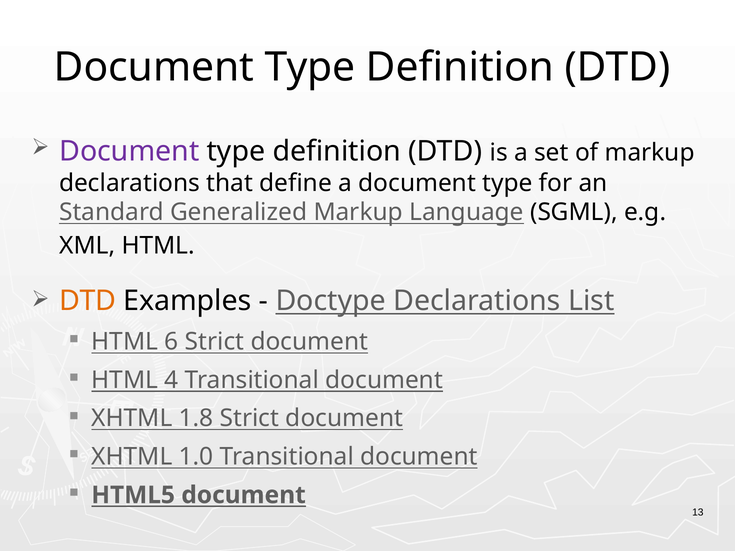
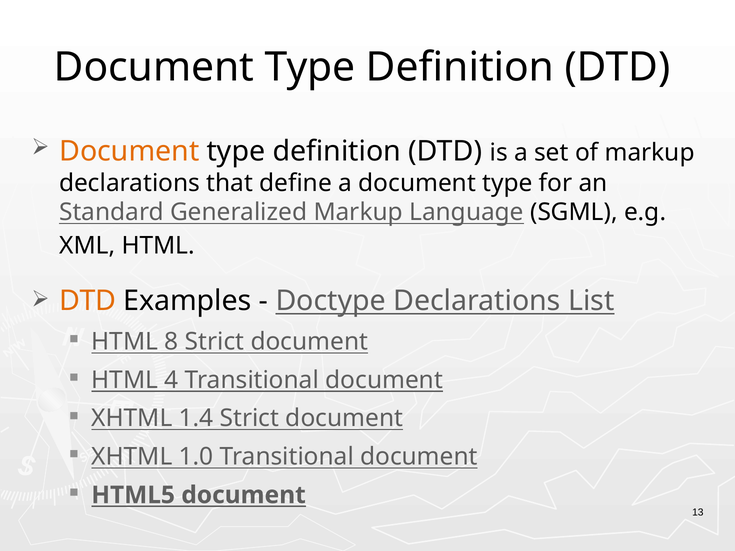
Document at (129, 151) colour: purple -> orange
6: 6 -> 8
1.8: 1.8 -> 1.4
